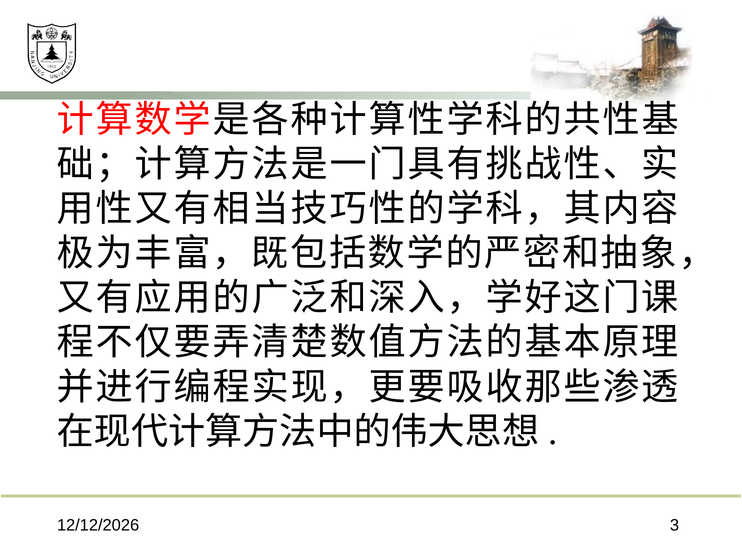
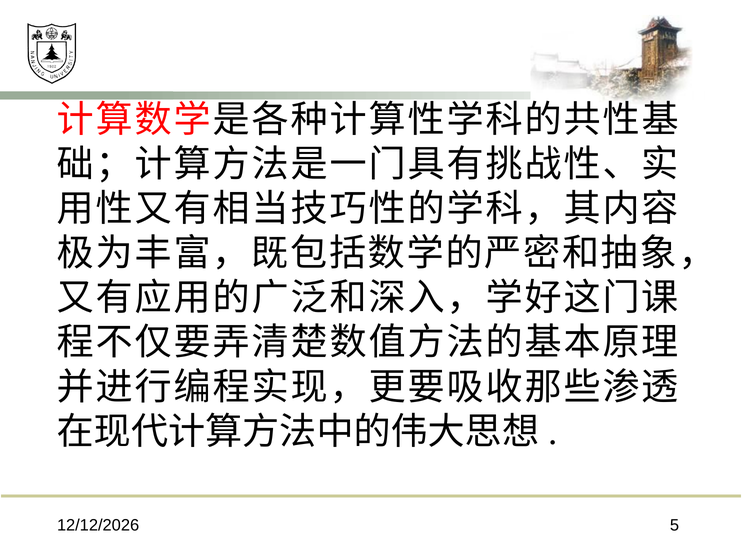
3: 3 -> 5
